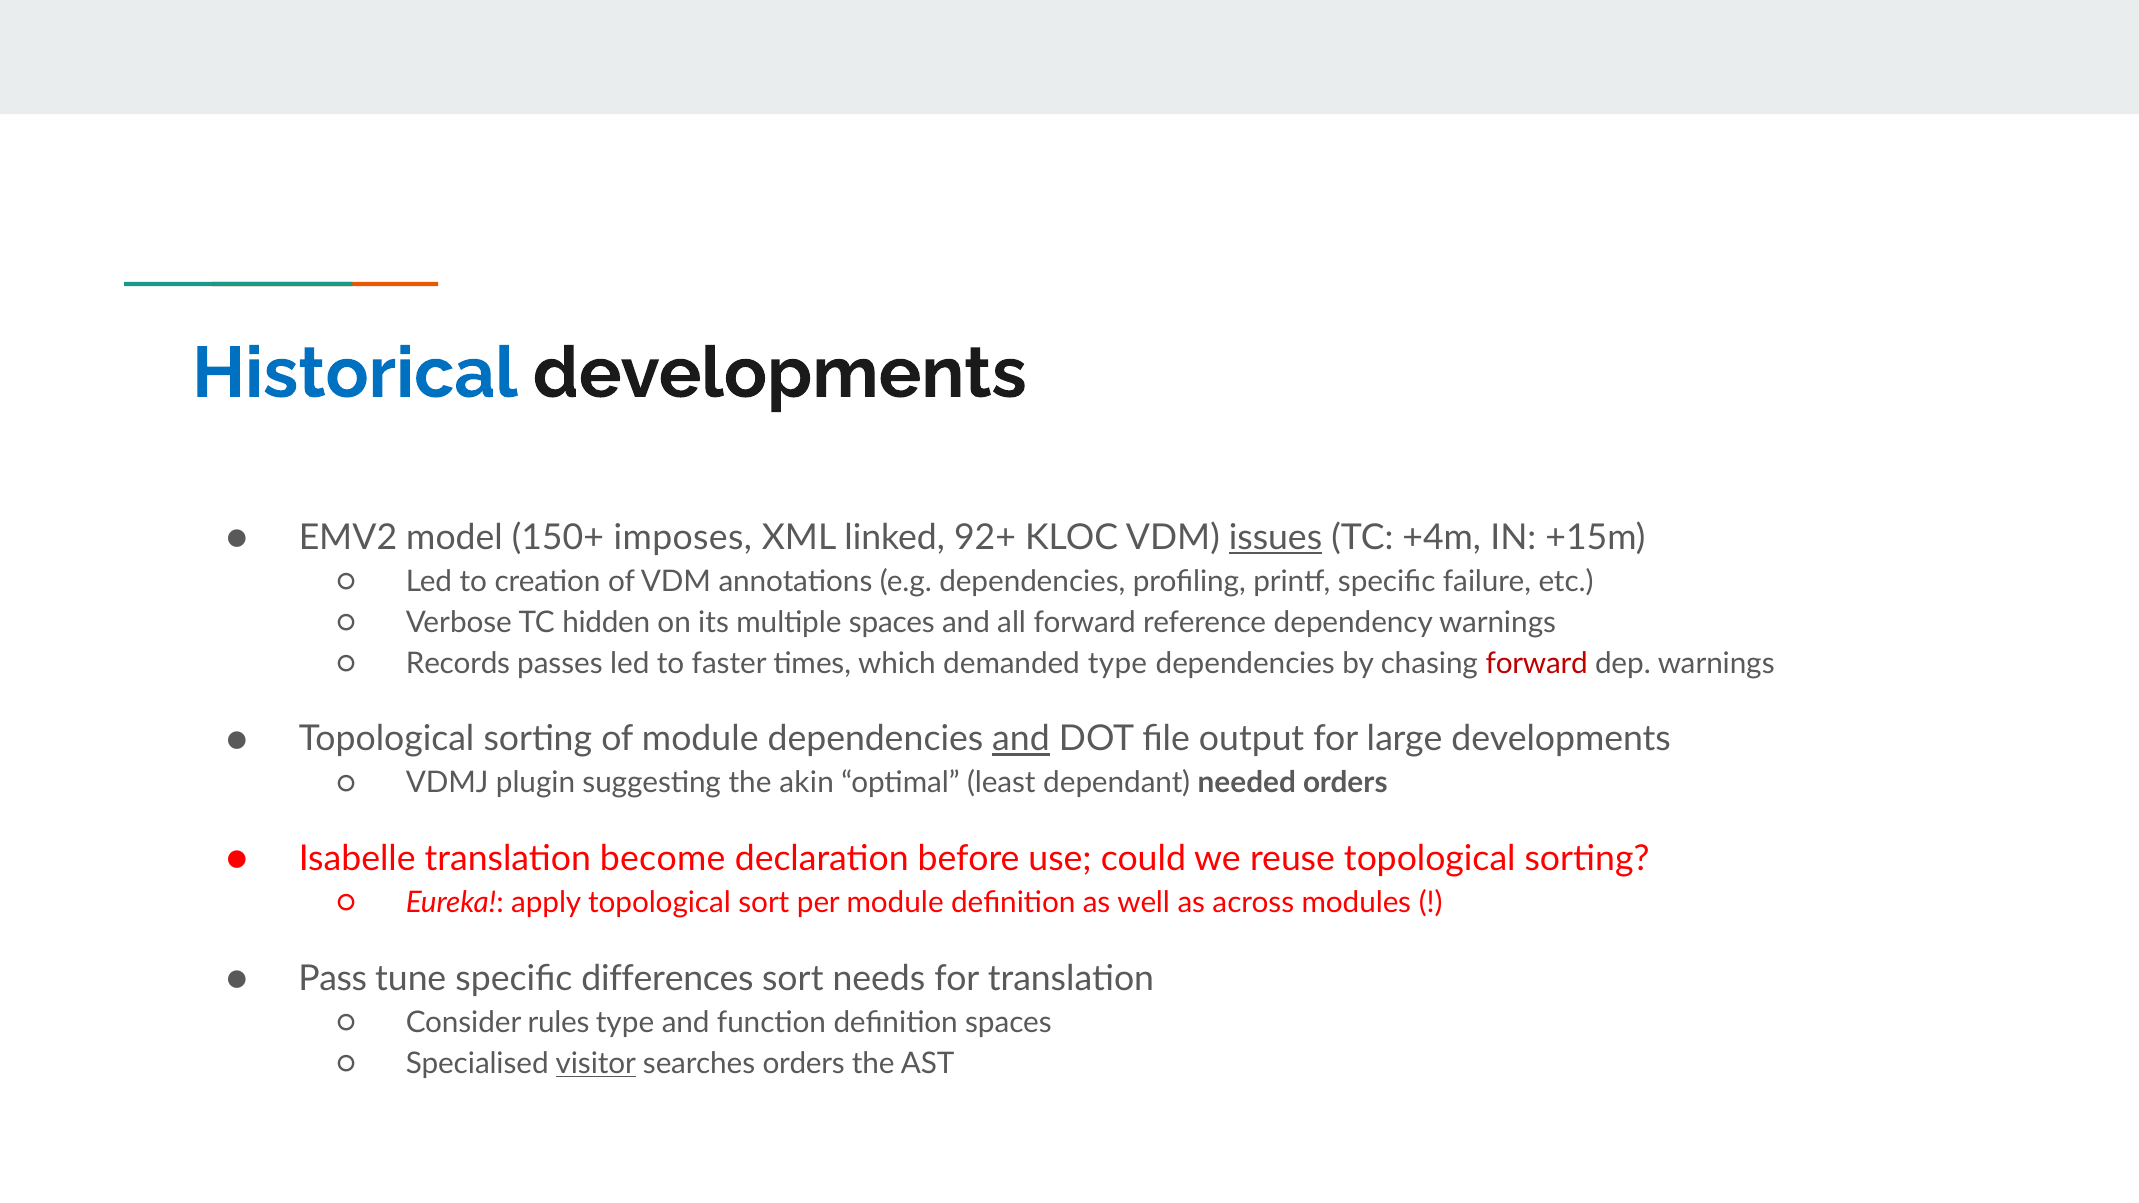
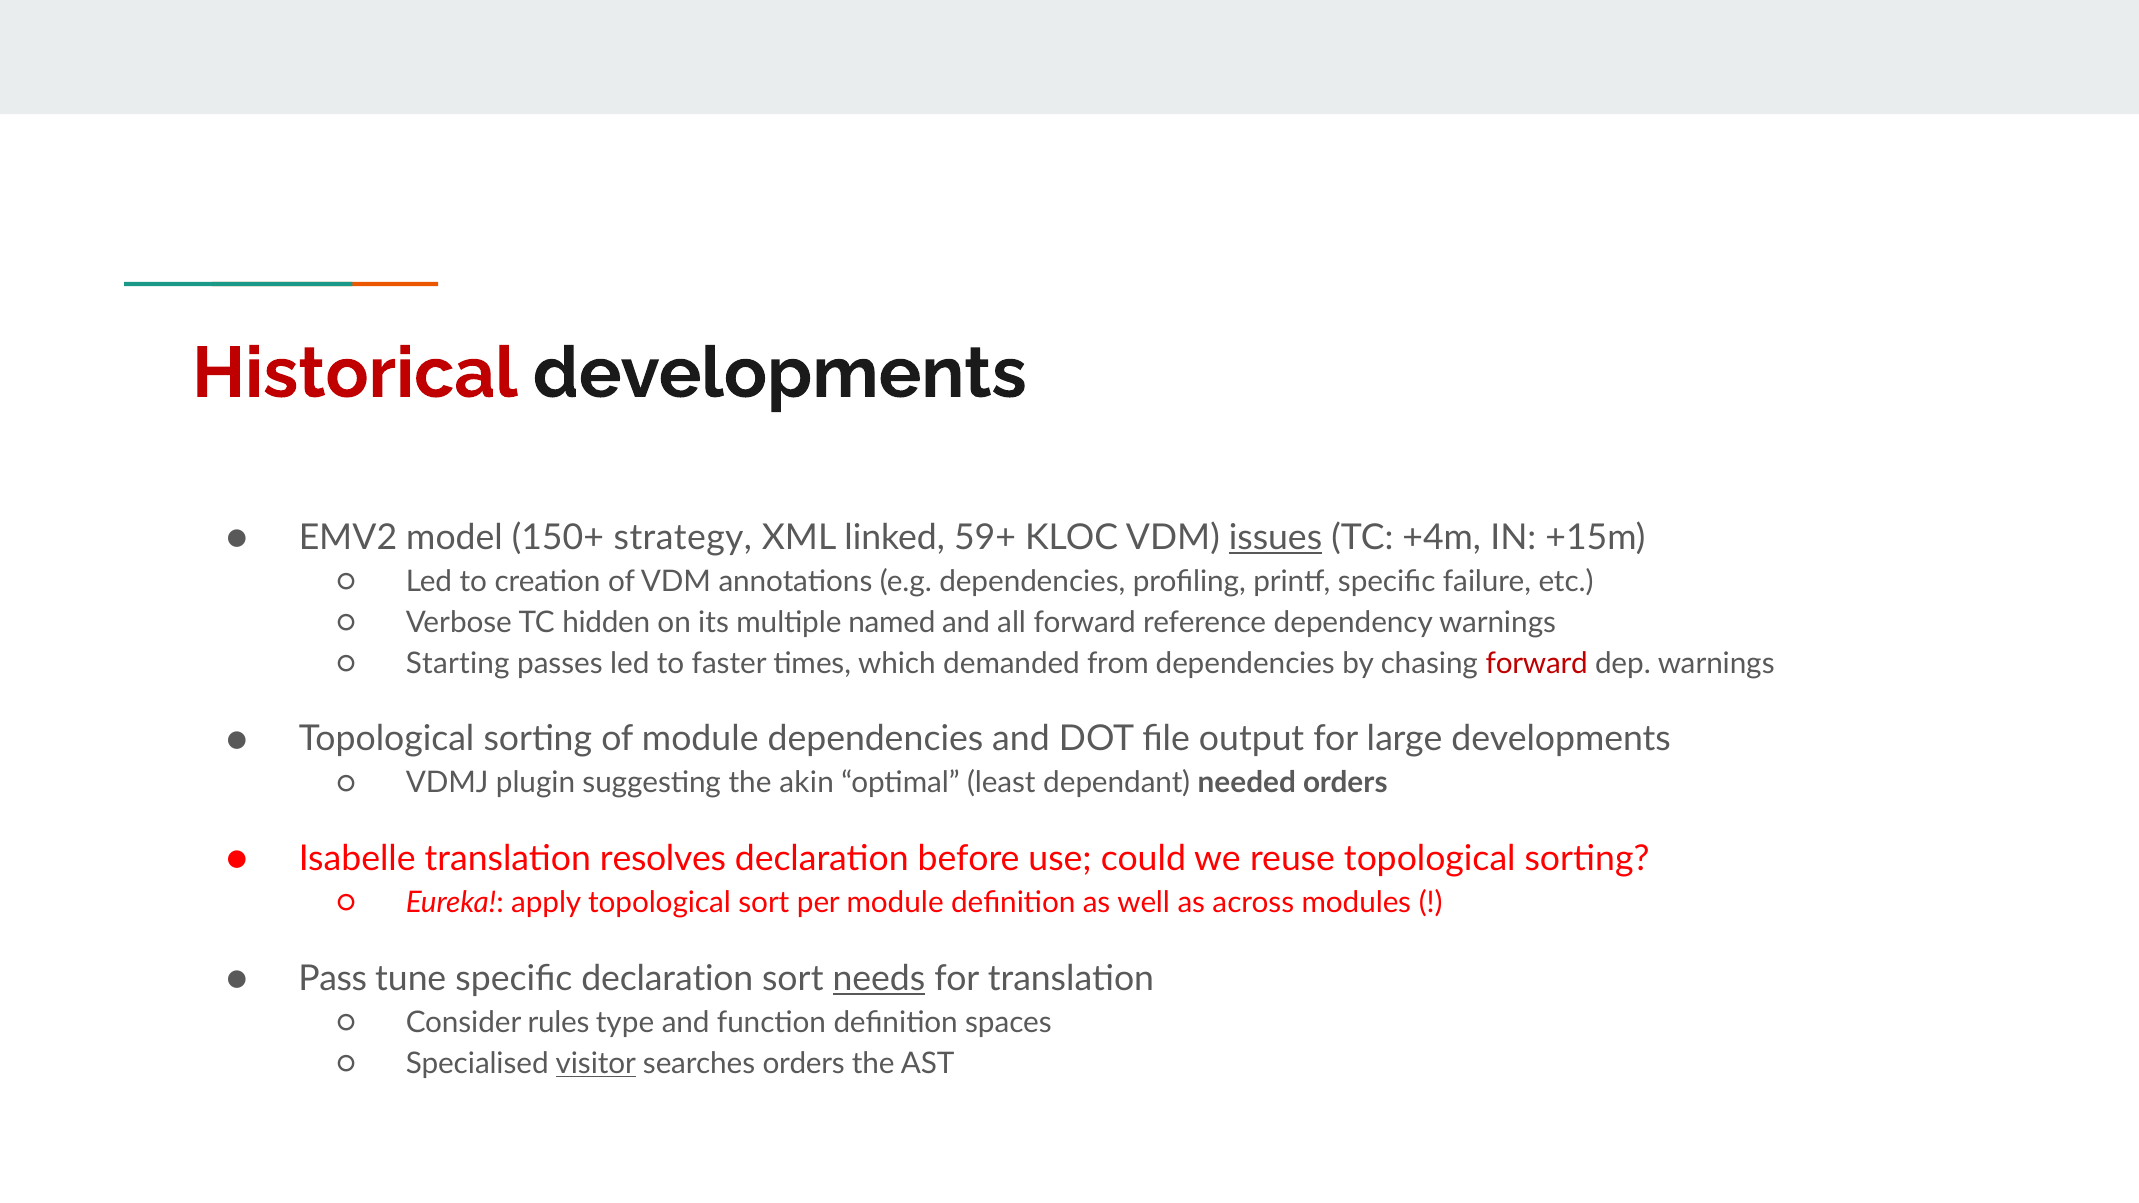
Historical colour: blue -> red
imposes: imposes -> strategy
92+: 92+ -> 59+
multiple spaces: spaces -> named
Records: Records -> Starting
demanded type: type -> from
and at (1021, 739) underline: present -> none
become: become -> resolves
specific differences: differences -> declaration
needs underline: none -> present
